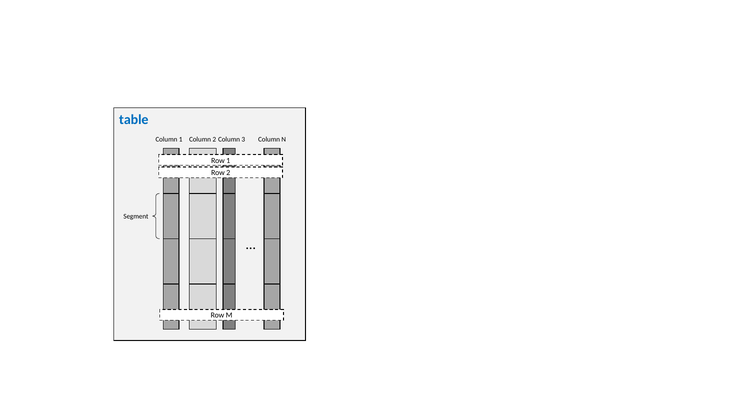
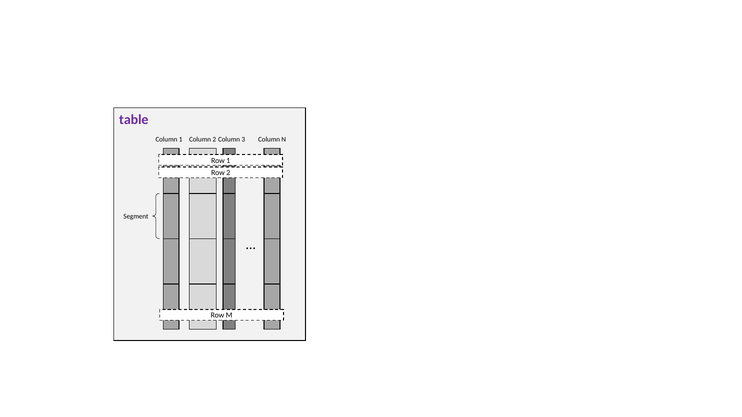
table colour: blue -> purple
